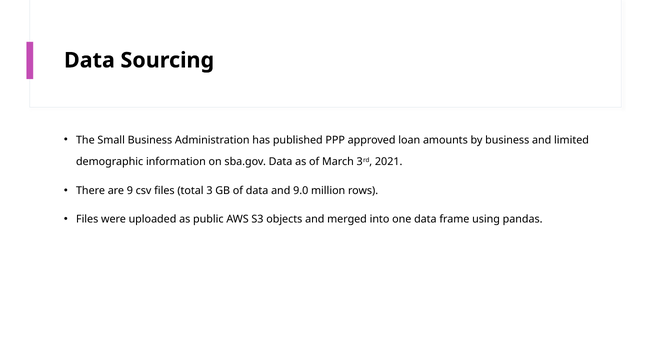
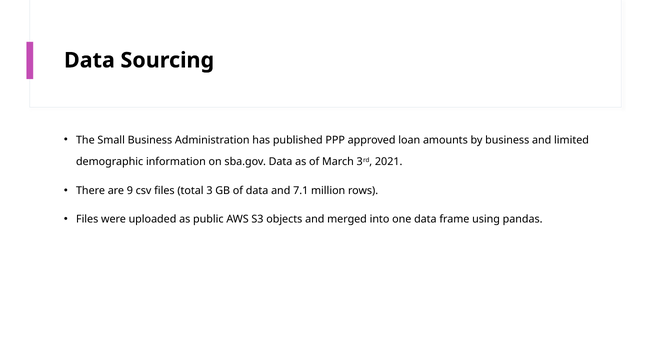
9.0: 9.0 -> 7.1
